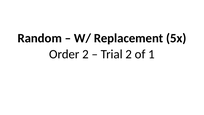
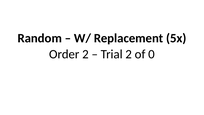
1: 1 -> 0
